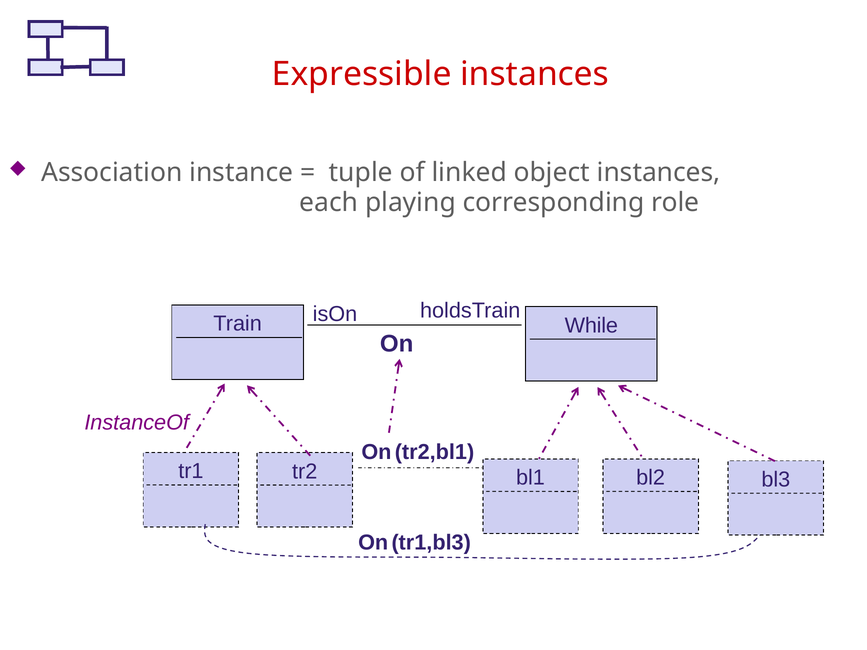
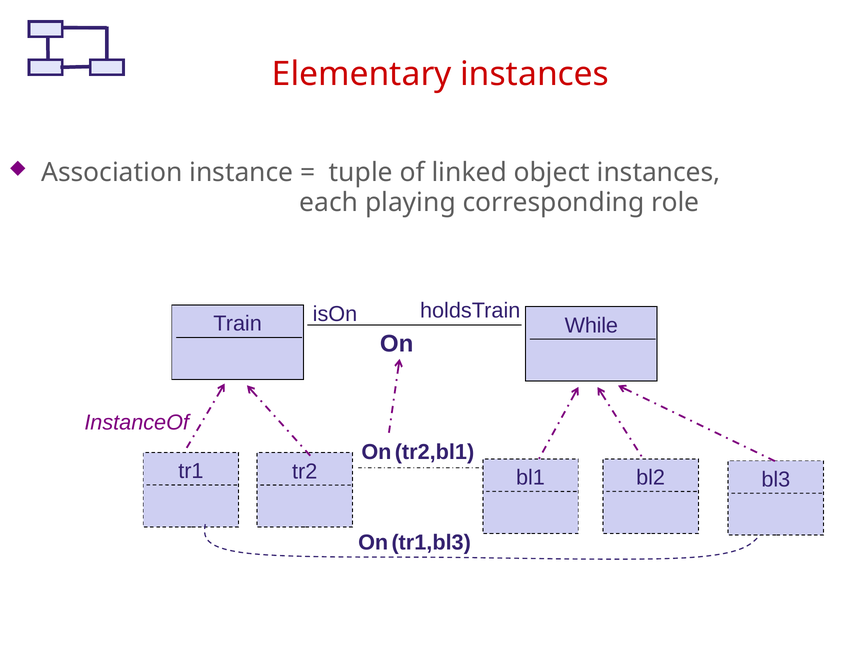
Expressible: Expressible -> Elementary
